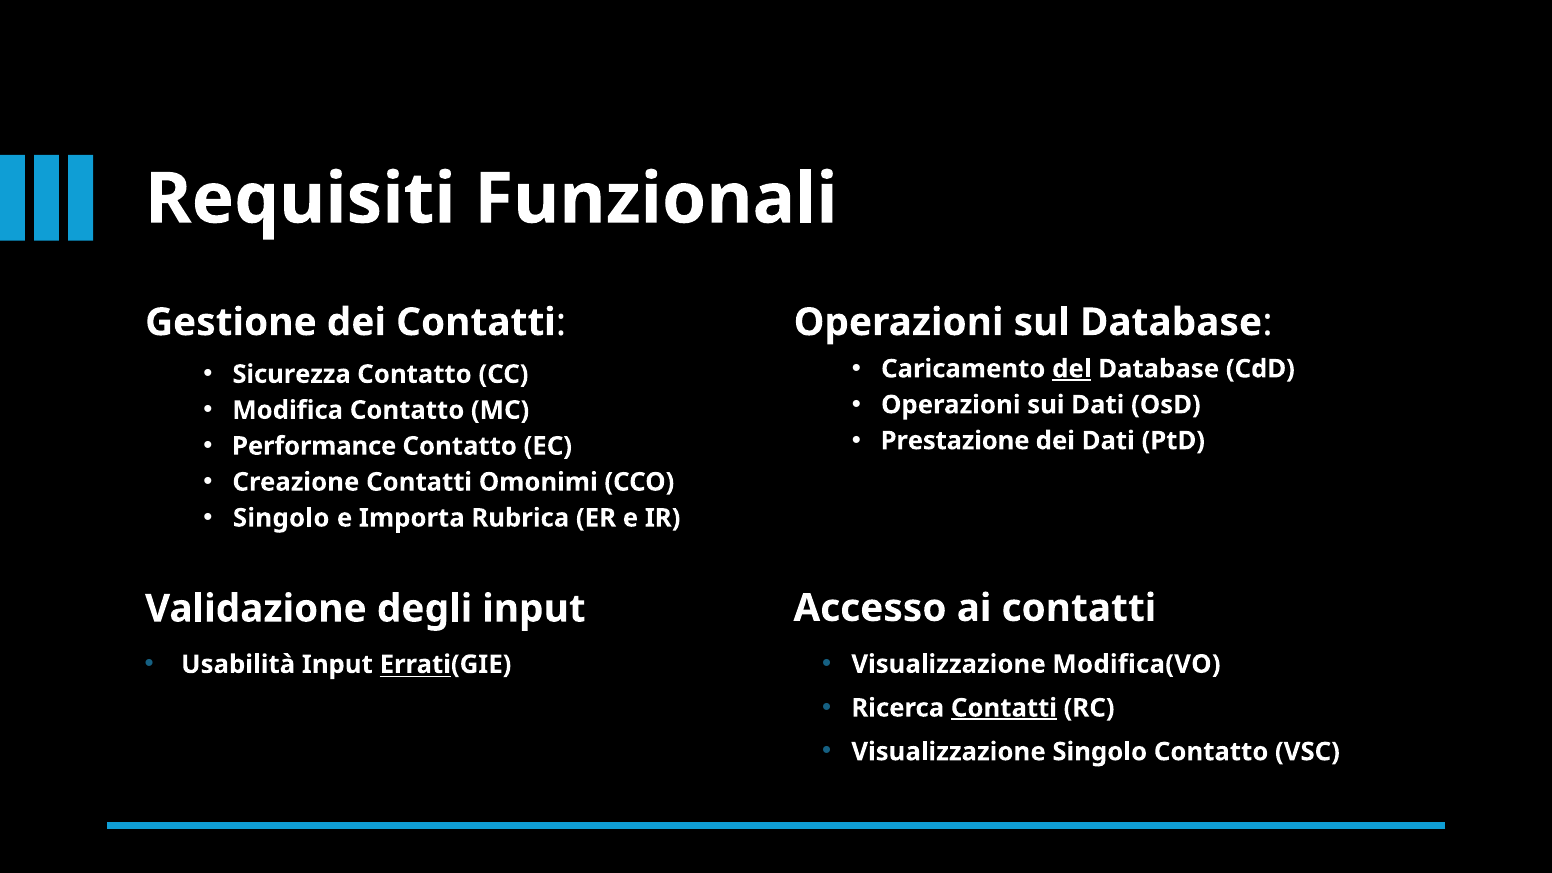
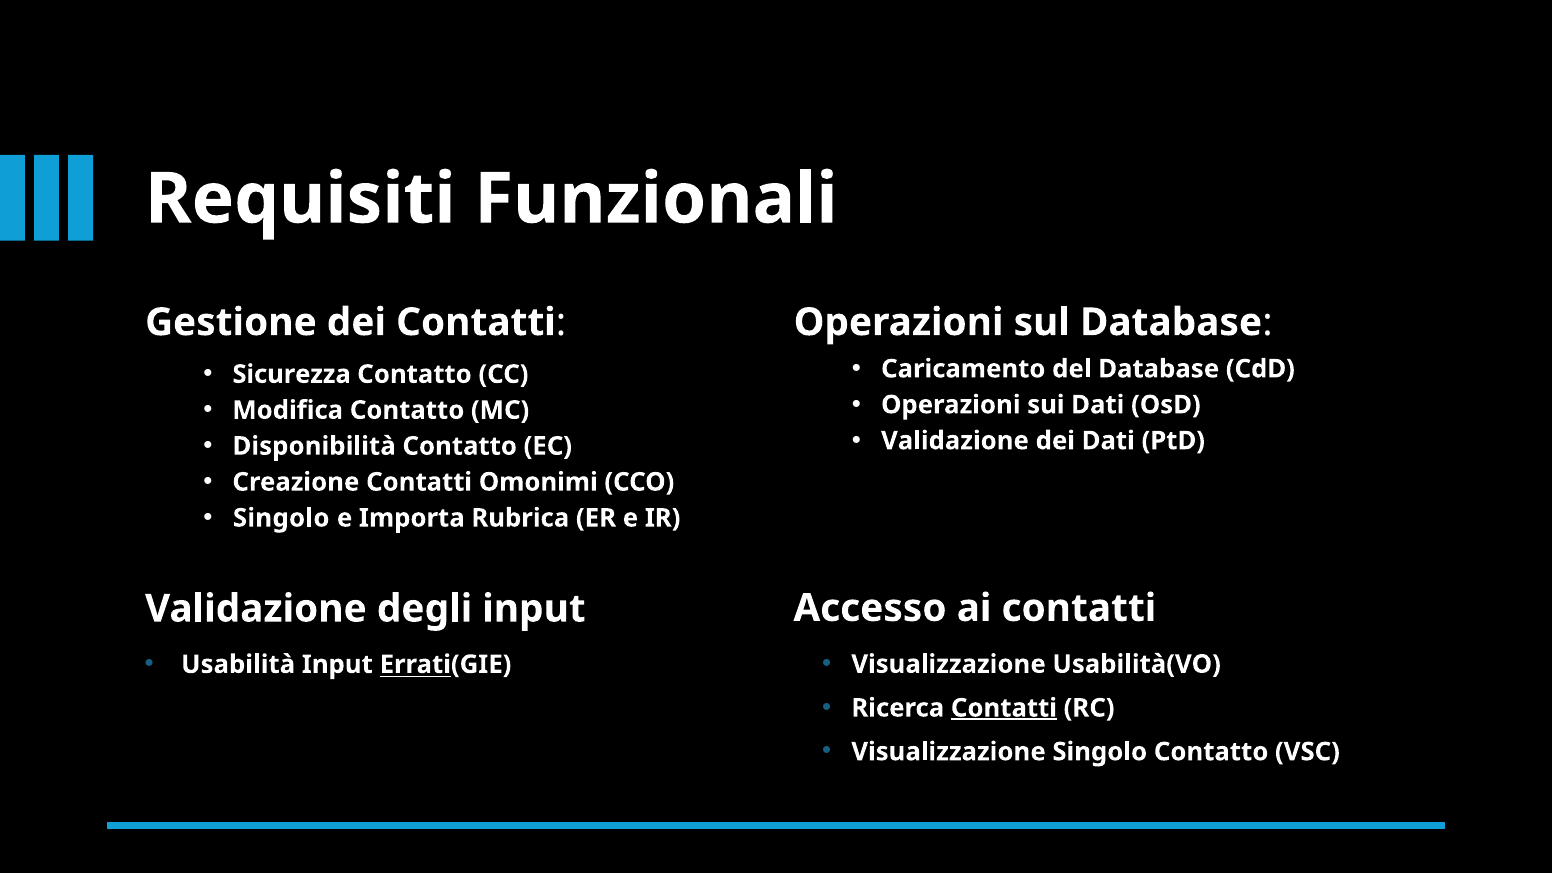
del underline: present -> none
Prestazione at (955, 441): Prestazione -> Validazione
Performance: Performance -> Disponibilità
Modifica(VO: Modifica(VO -> Usabilità(VO
